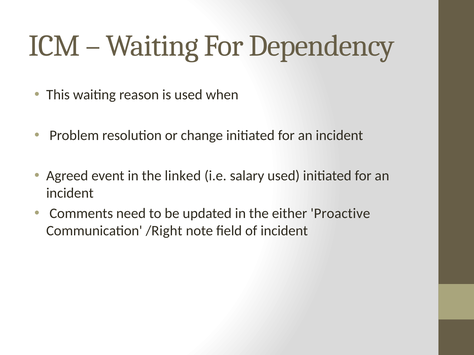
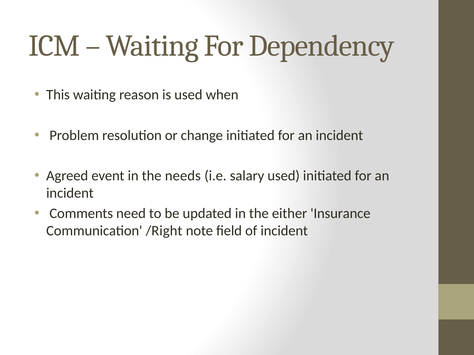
linked: linked -> needs
Proactive: Proactive -> Insurance
